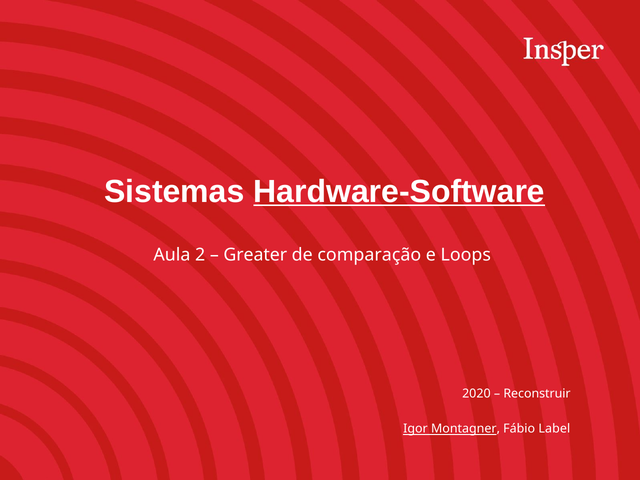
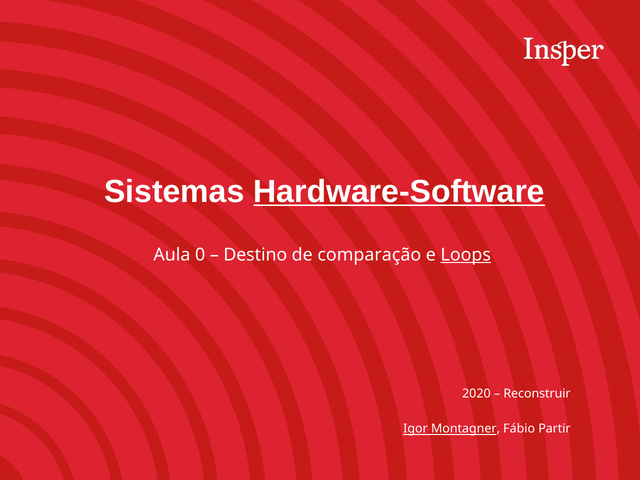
2: 2 -> 0
Greater: Greater -> Destino
Loops underline: none -> present
Label: Label -> Partir
